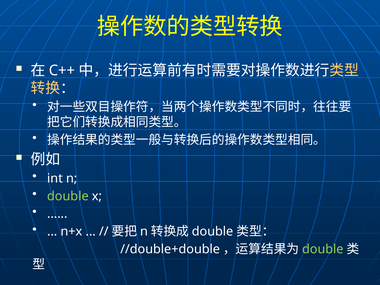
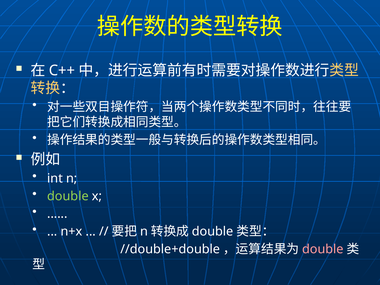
double at (323, 249) colour: light green -> pink
